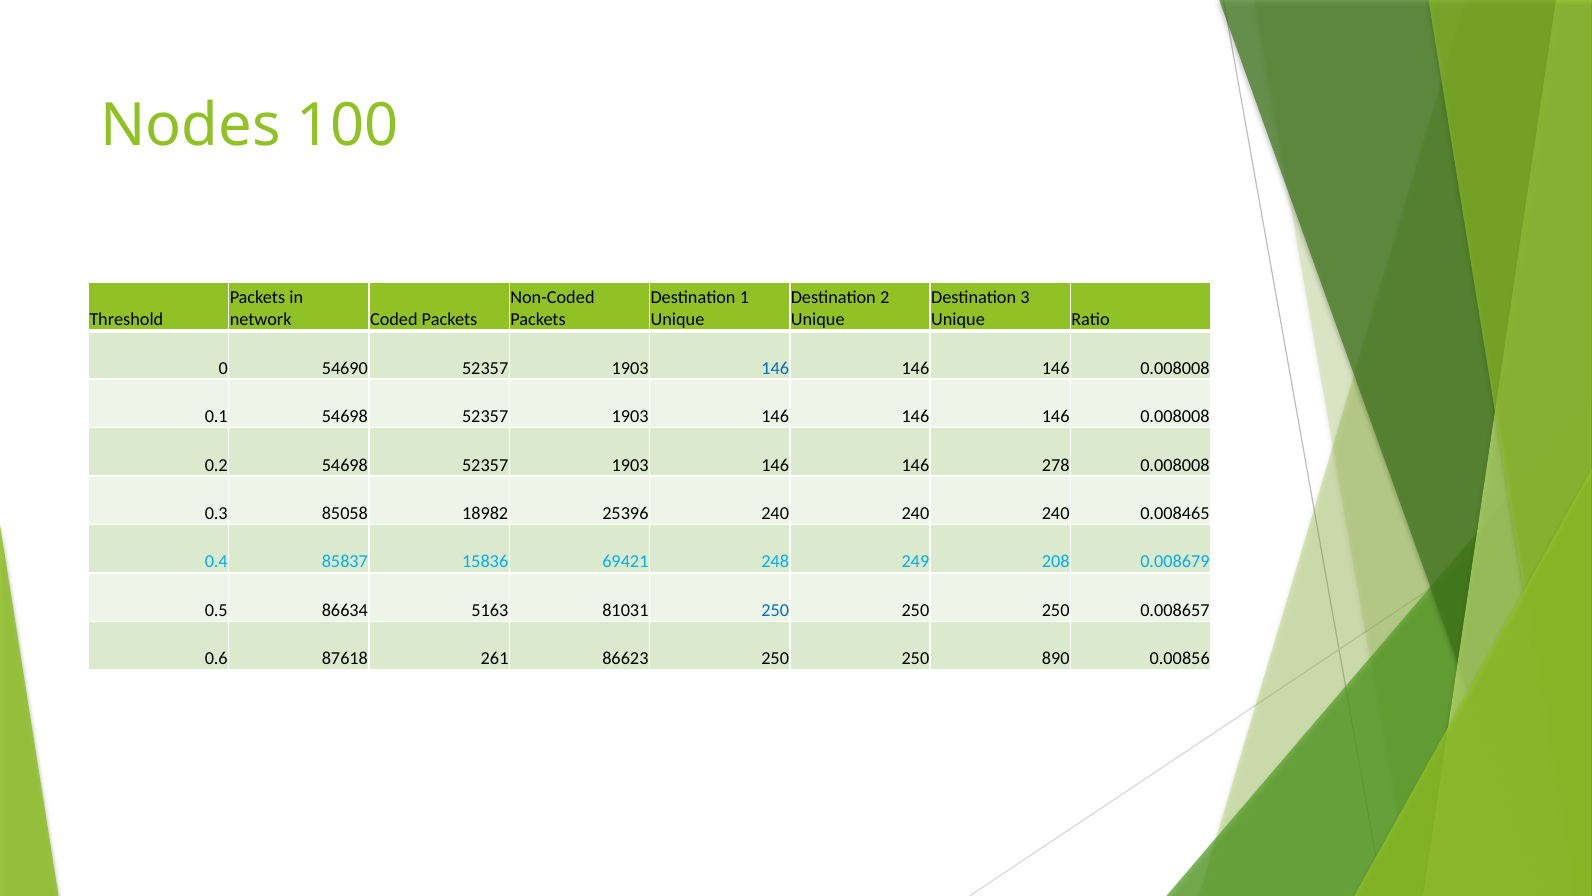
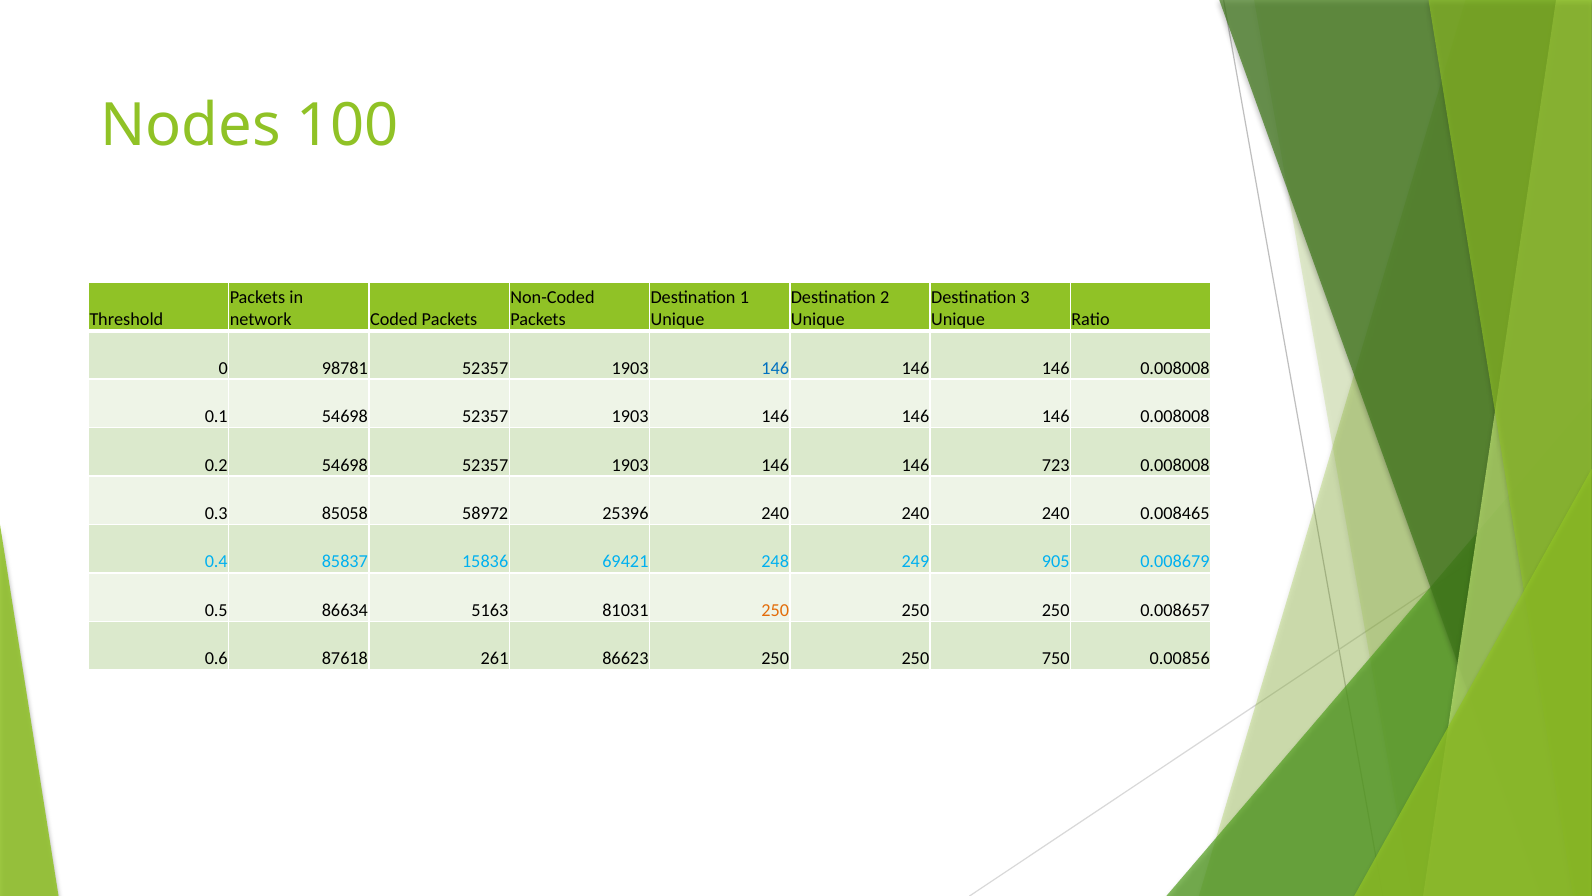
54690: 54690 -> 98781
278: 278 -> 723
18982: 18982 -> 58972
208: 208 -> 905
250 at (775, 610) colour: blue -> orange
890: 890 -> 750
